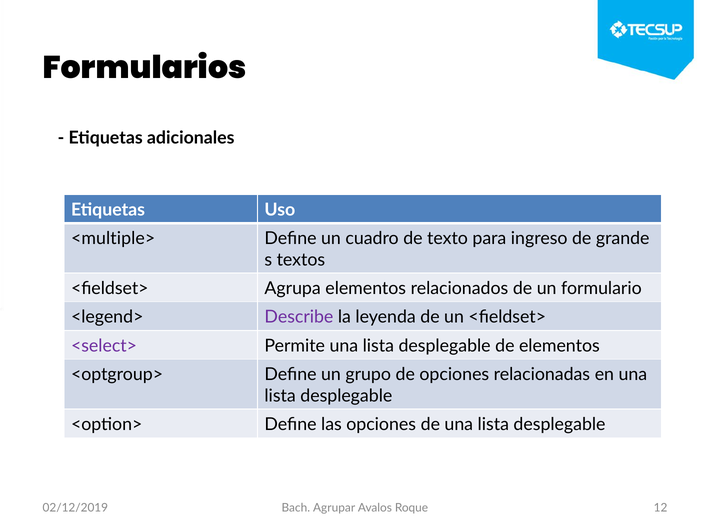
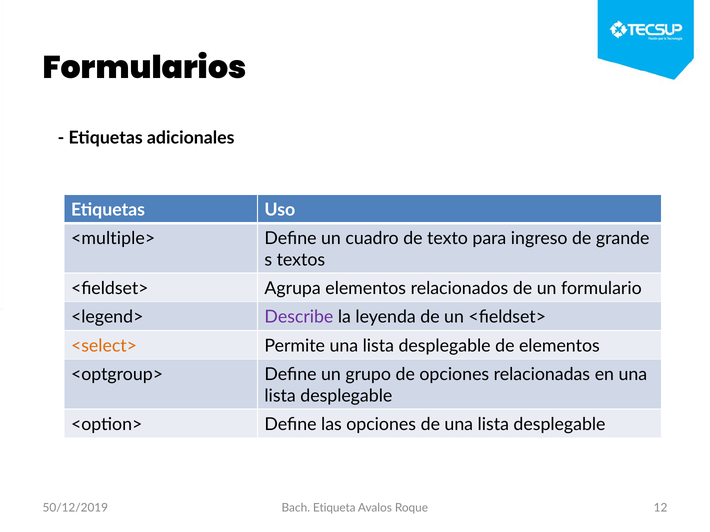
<select> colour: purple -> orange
02/12/2019: 02/12/2019 -> 50/12/2019
Agrupar: Agrupar -> Etiqueta
